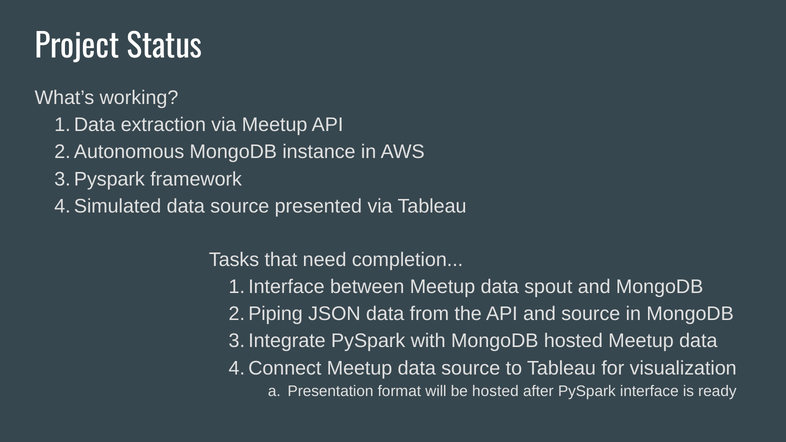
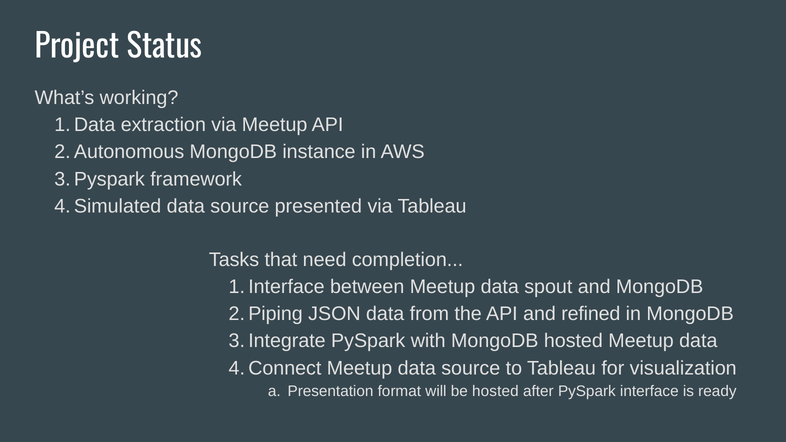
and source: source -> refined
